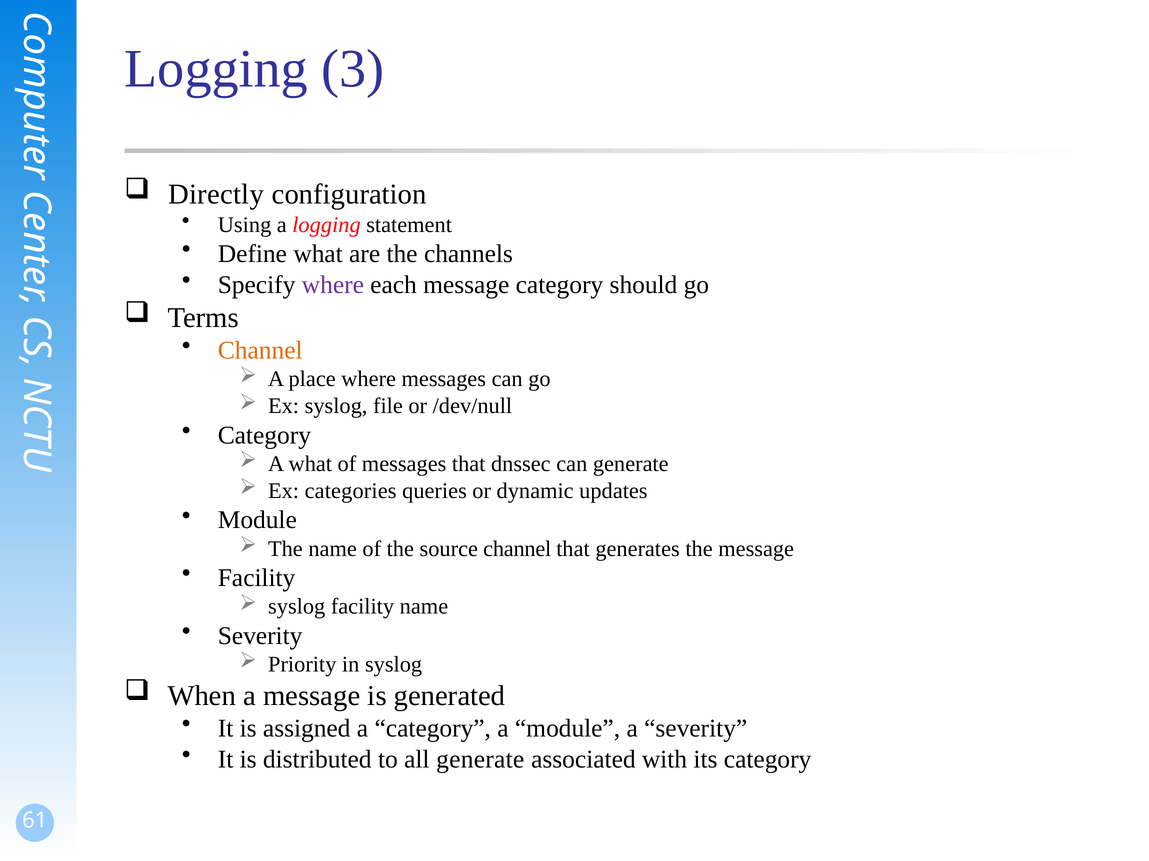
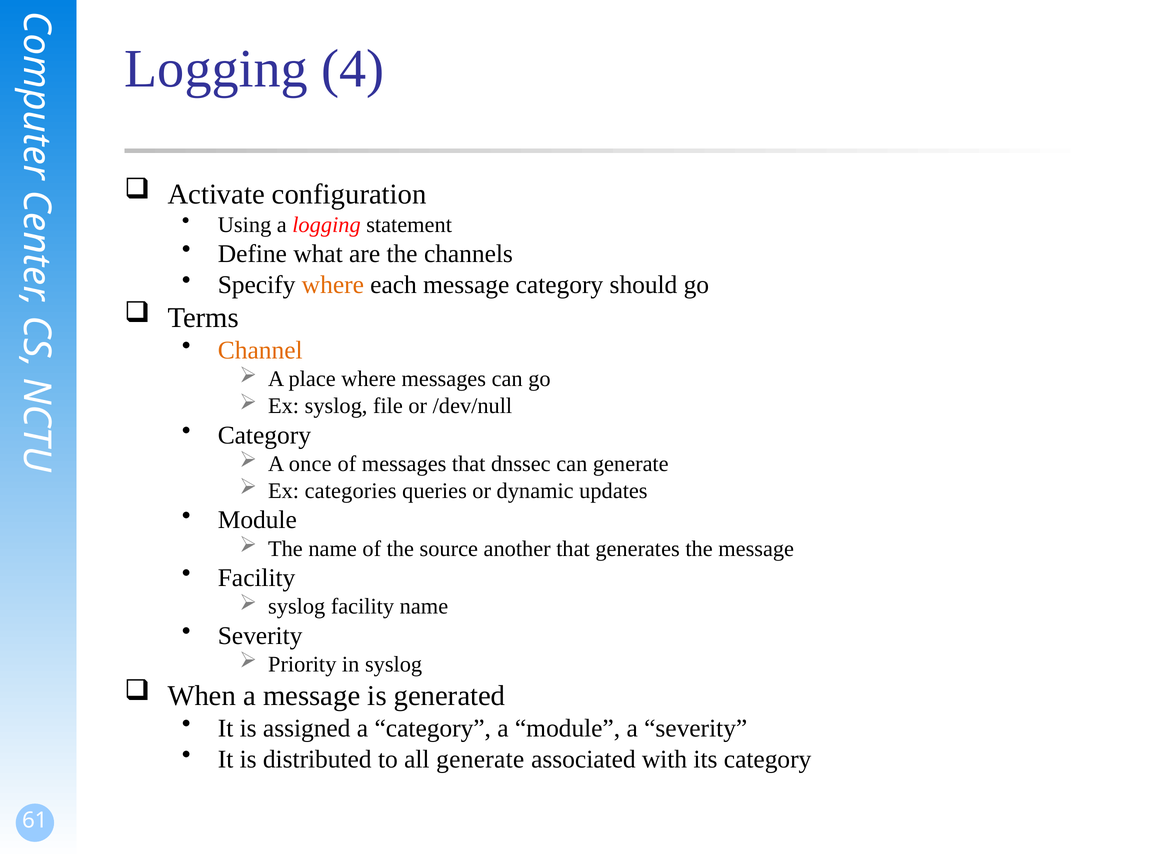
3: 3 -> 4
Directly: Directly -> Activate
where at (333, 285) colour: purple -> orange
A what: what -> once
source channel: channel -> another
